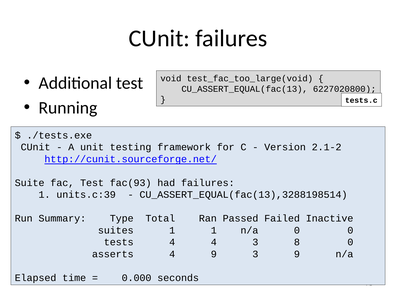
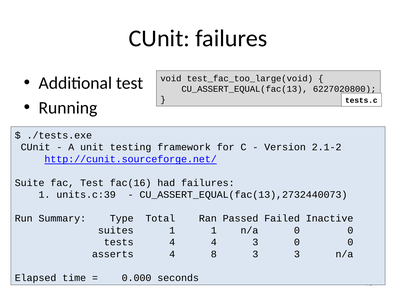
fac(93: fac(93 -> fac(16
CU_ASSERT_EQUAL(fac(13),3288198514: CU_ASSERT_EQUAL(fac(13),3288198514 -> CU_ASSERT_EQUAL(fac(13),2732440073
3 8: 8 -> 0
4 9: 9 -> 8
3 9: 9 -> 3
